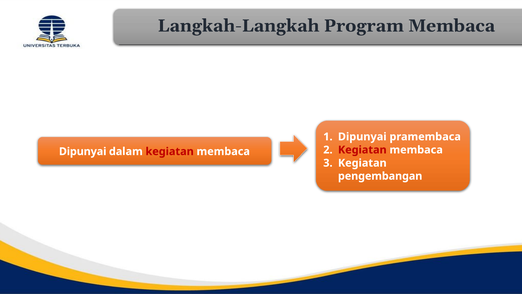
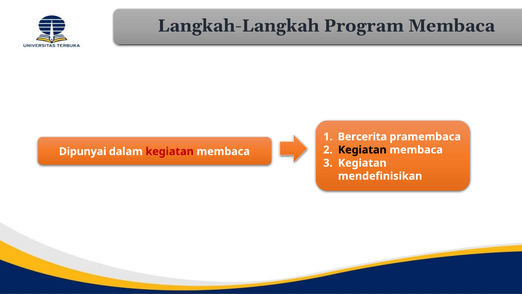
Dipunyai at (362, 137): Dipunyai -> Bercerita
Kegiatan at (362, 150) colour: red -> black
pengembangan: pengembangan -> mendefinisikan
